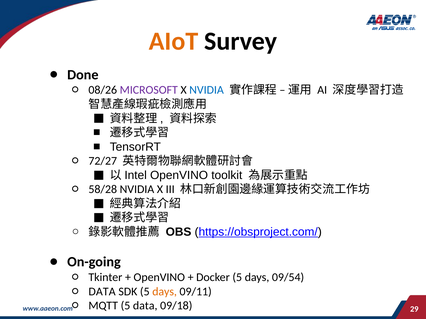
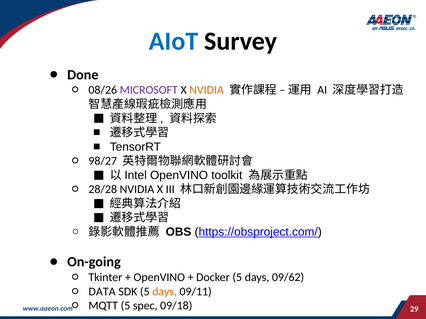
AIoT colour: orange -> blue
NVIDIA at (207, 90) colour: blue -> orange
72/27: 72/27 -> 98/27
58/28: 58/28 -> 28/28
09/54: 09/54 -> 09/62
5 data: data -> spec
